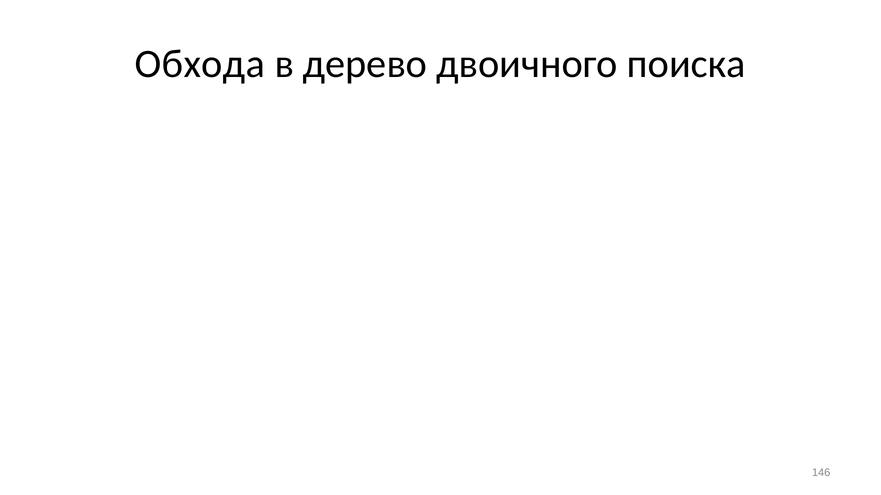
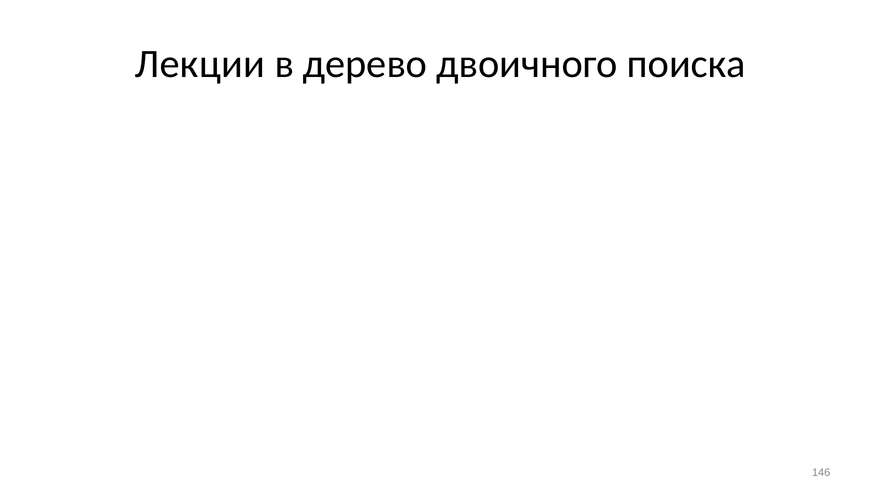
Обхода: Обхода -> Лекции
